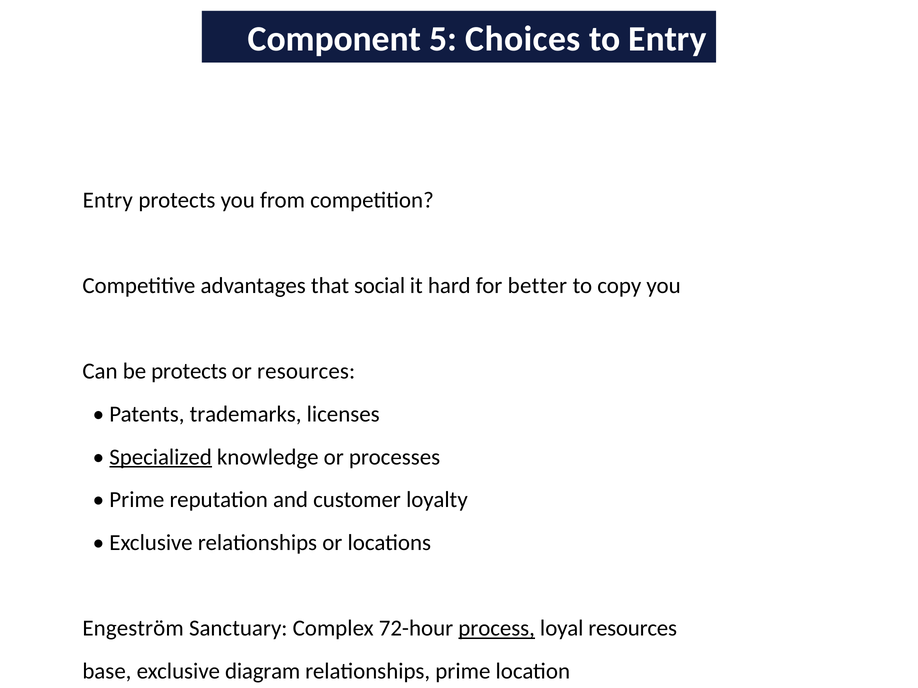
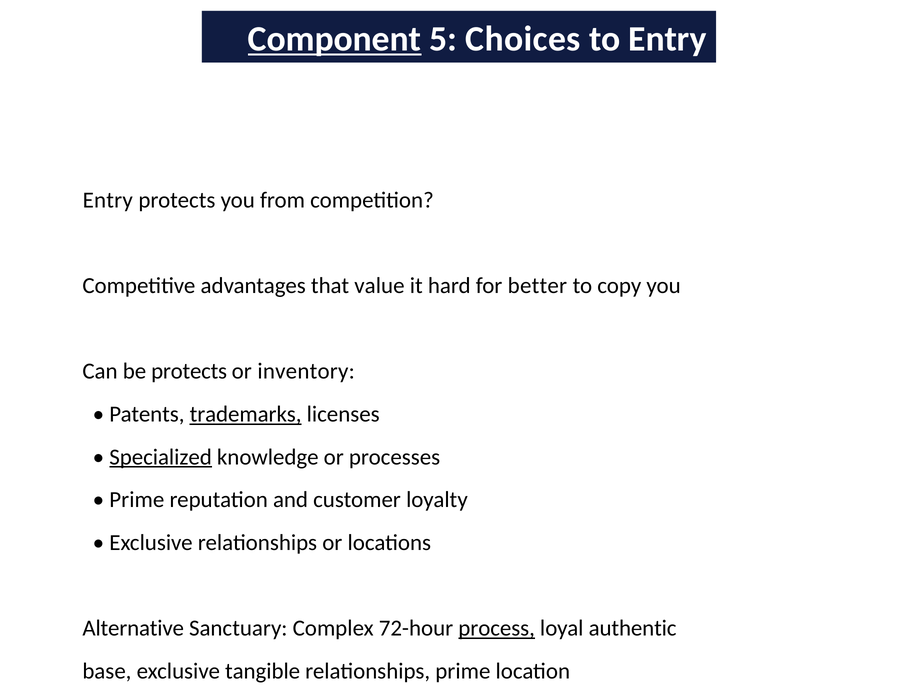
Component underline: none -> present
social: social -> value
or resources: resources -> inventory
trademarks underline: none -> present
Engeström: Engeström -> Alternative
loyal resources: resources -> authentic
diagram: diagram -> tangible
